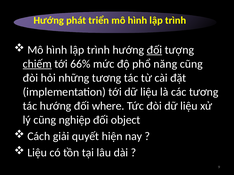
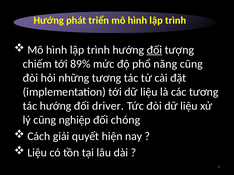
chiếm underline: present -> none
66%: 66% -> 89%
where: where -> driver
object: object -> chóng
